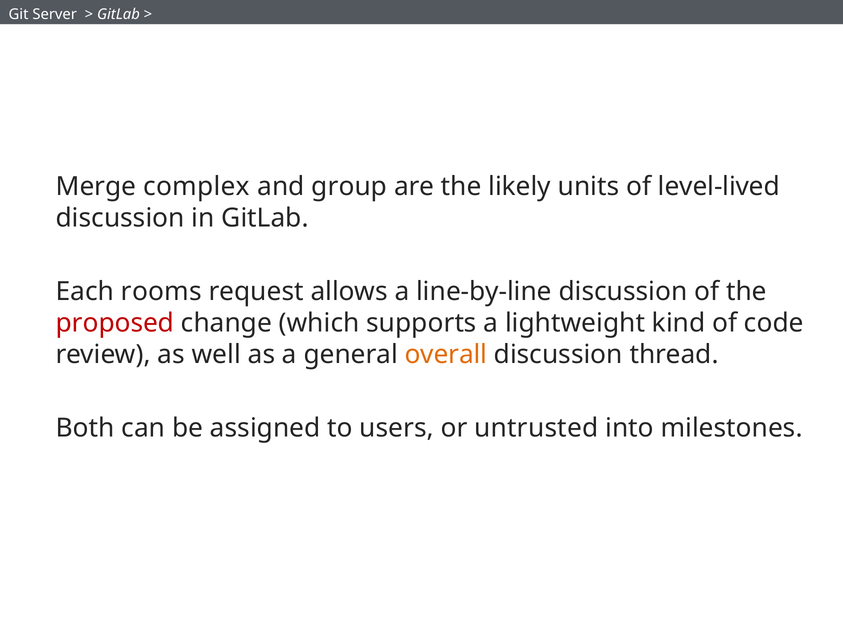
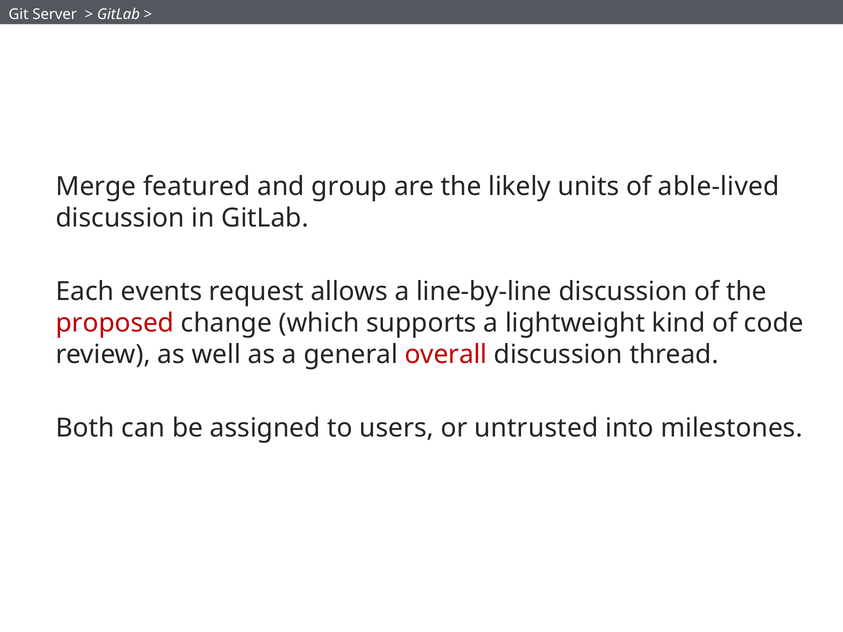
complex: complex -> featured
level-lived: level-lived -> able-lived
rooms: rooms -> events
overall colour: orange -> red
